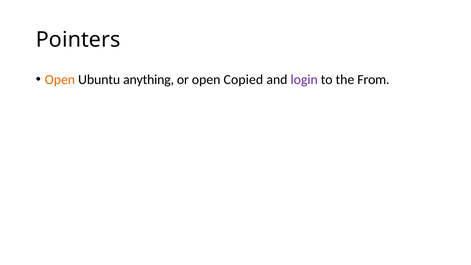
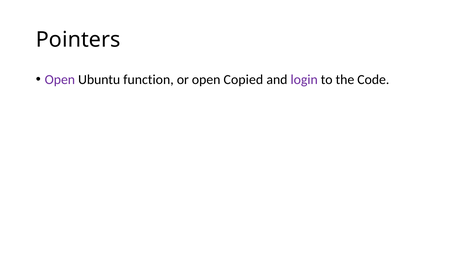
Open at (60, 80) colour: orange -> purple
anything: anything -> function
From: From -> Code
